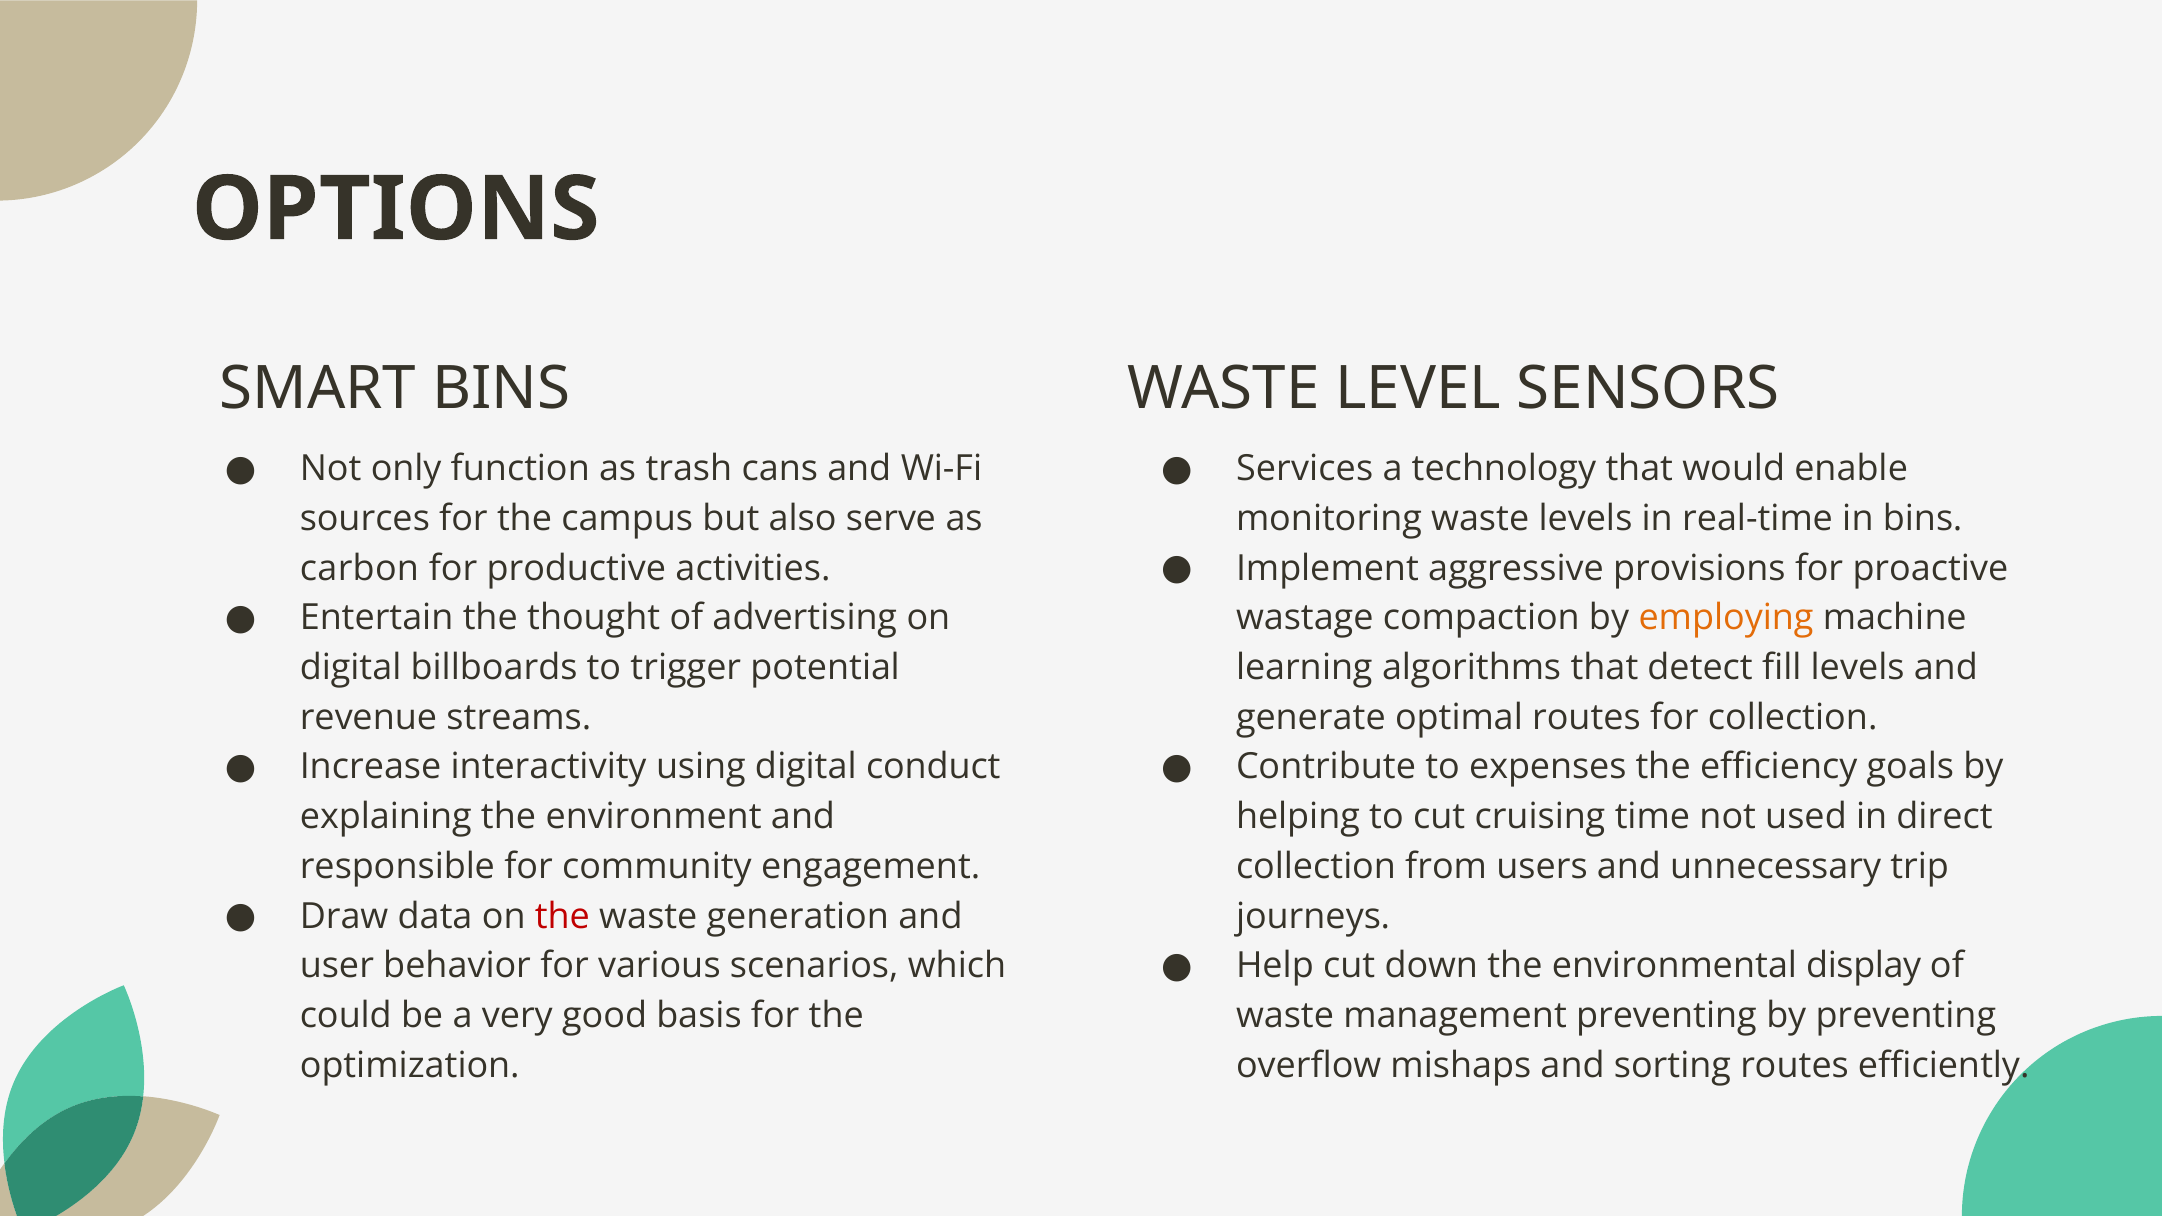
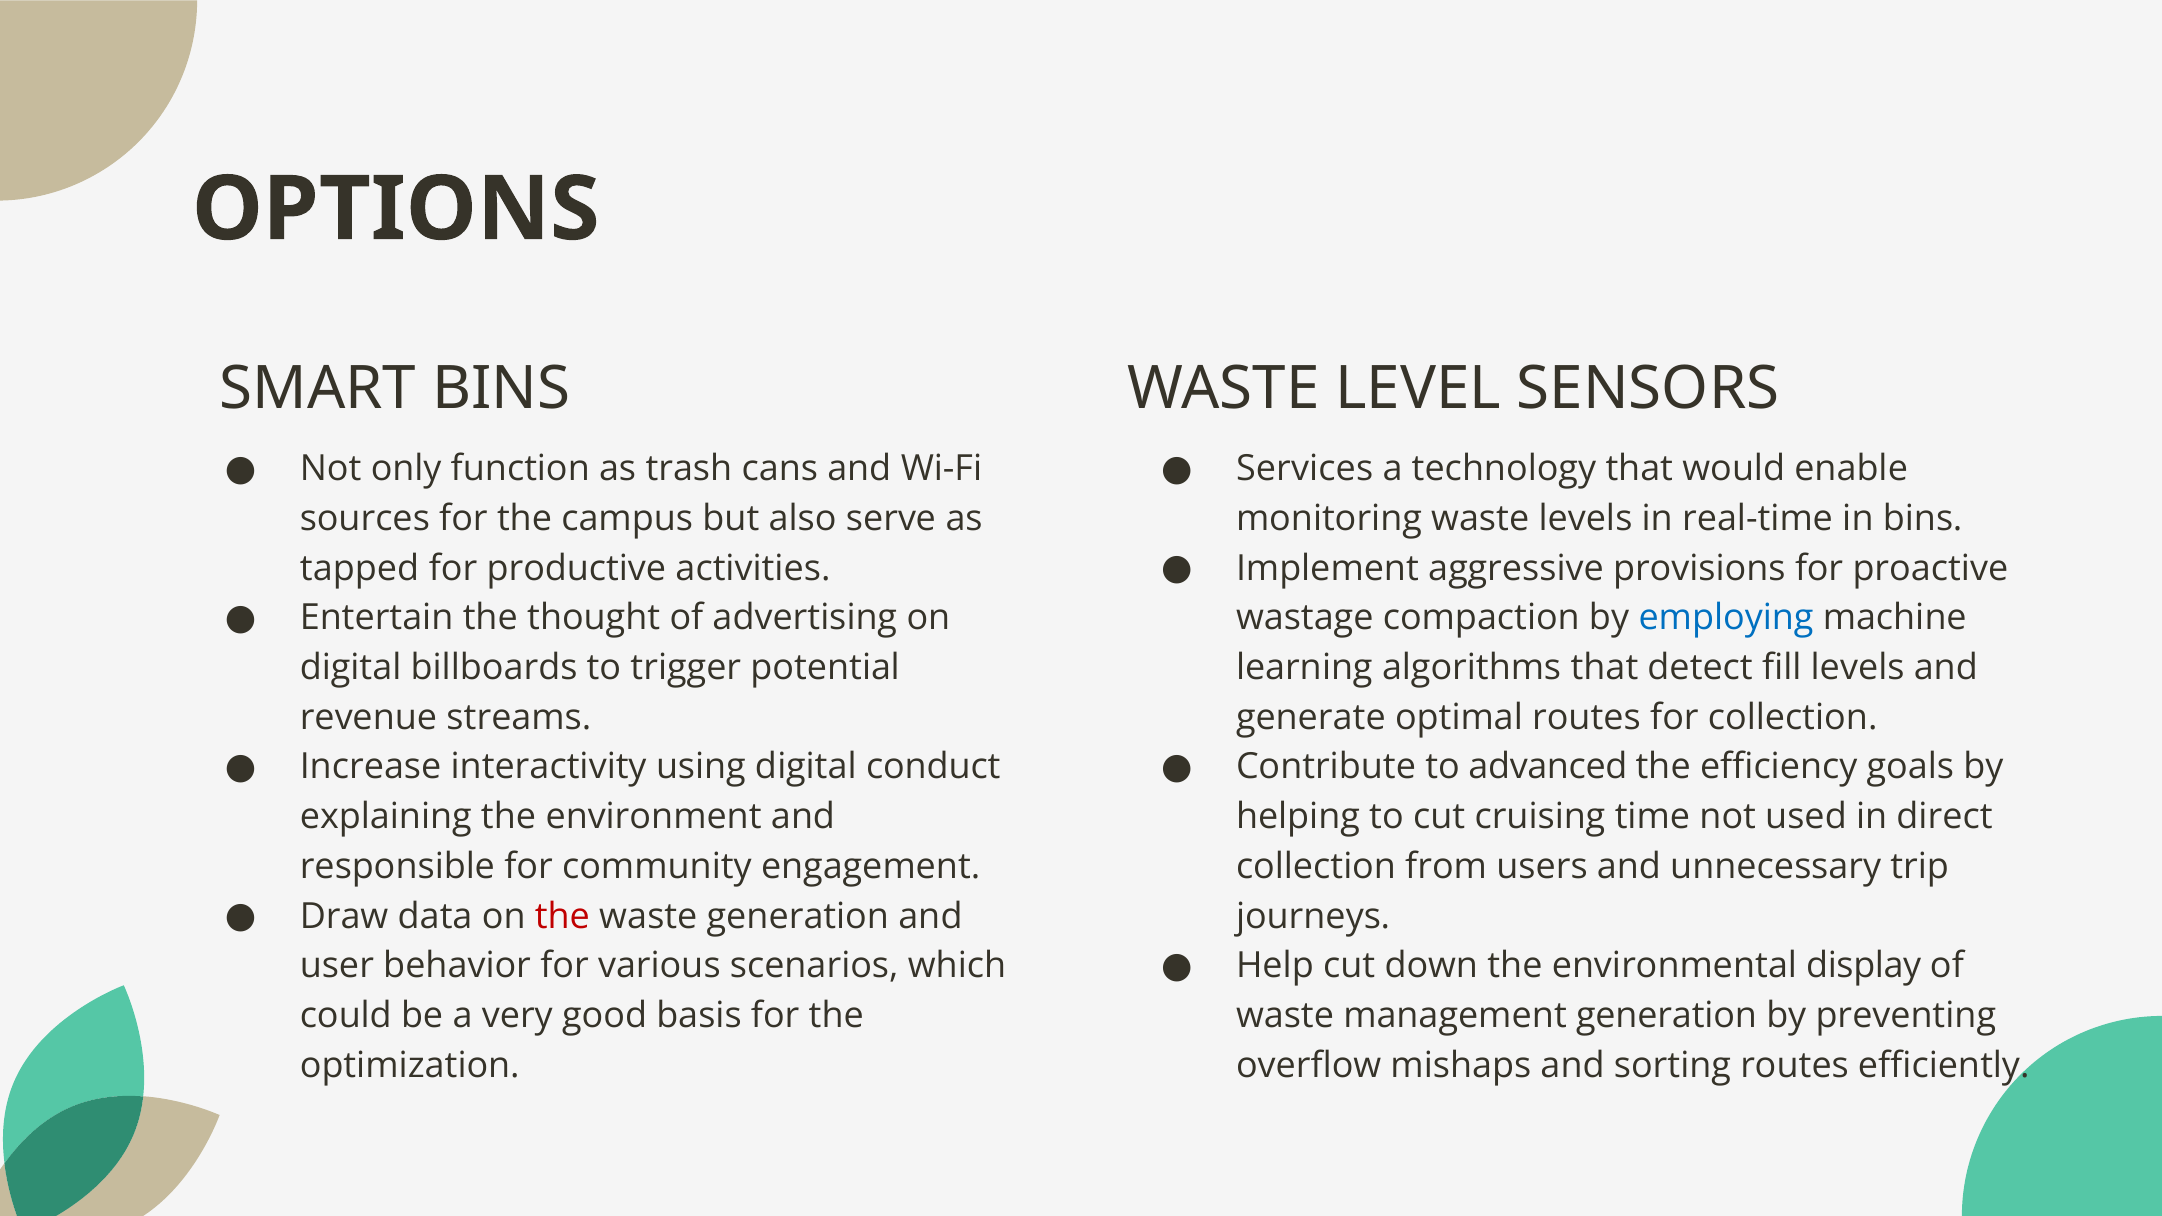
carbon: carbon -> tapped
employing colour: orange -> blue
expenses: expenses -> advanced
management preventing: preventing -> generation
